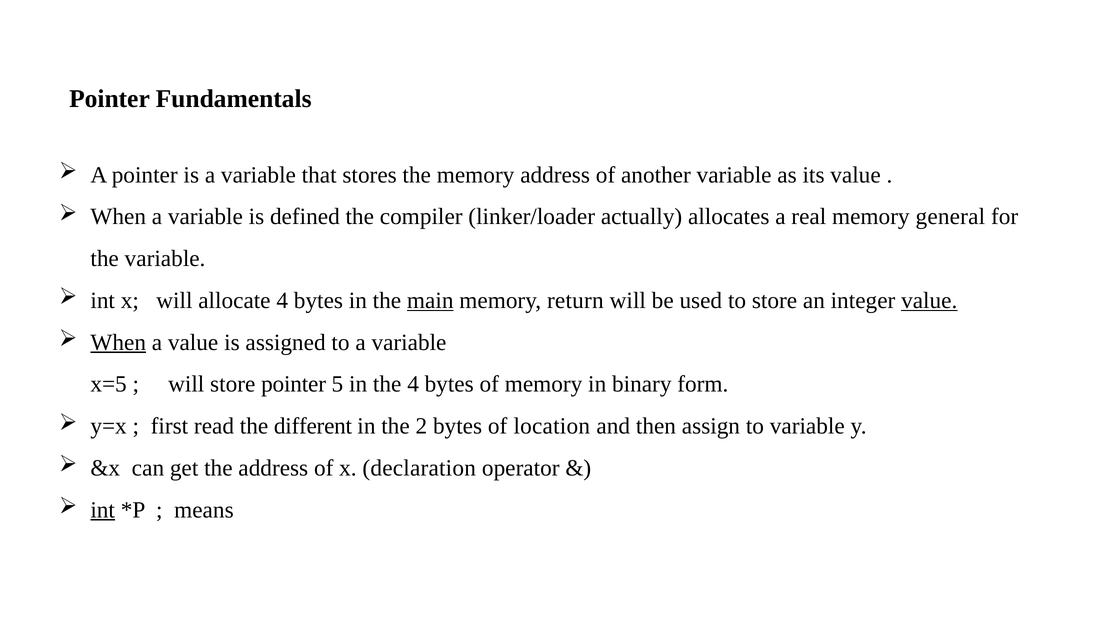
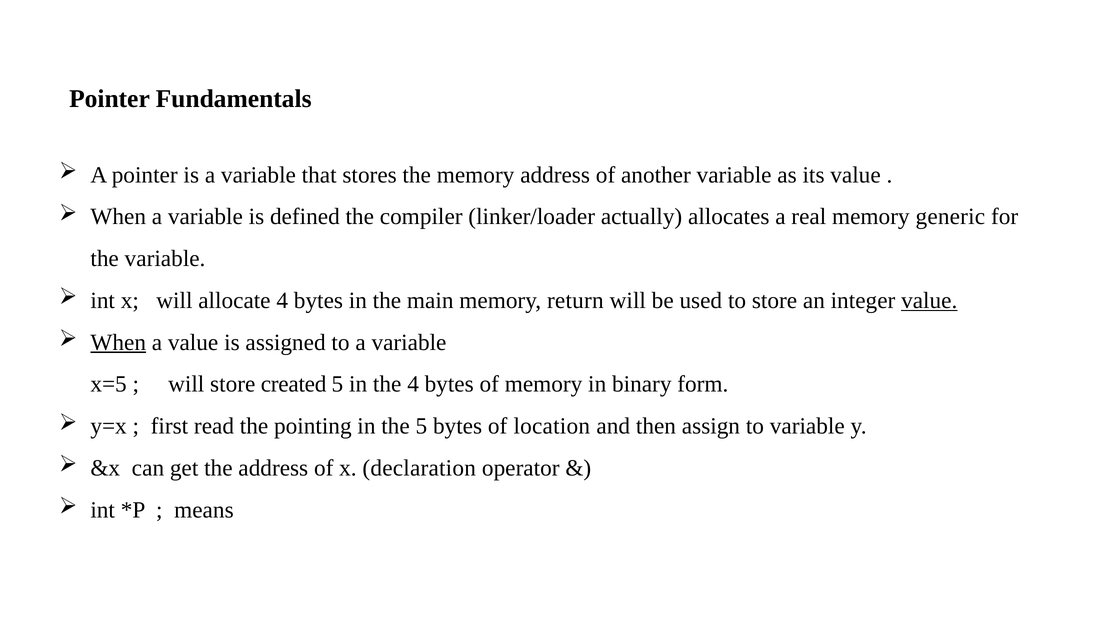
general: general -> generic
main underline: present -> none
store pointer: pointer -> created
different: different -> pointing
the 2: 2 -> 5
int at (103, 510) underline: present -> none
